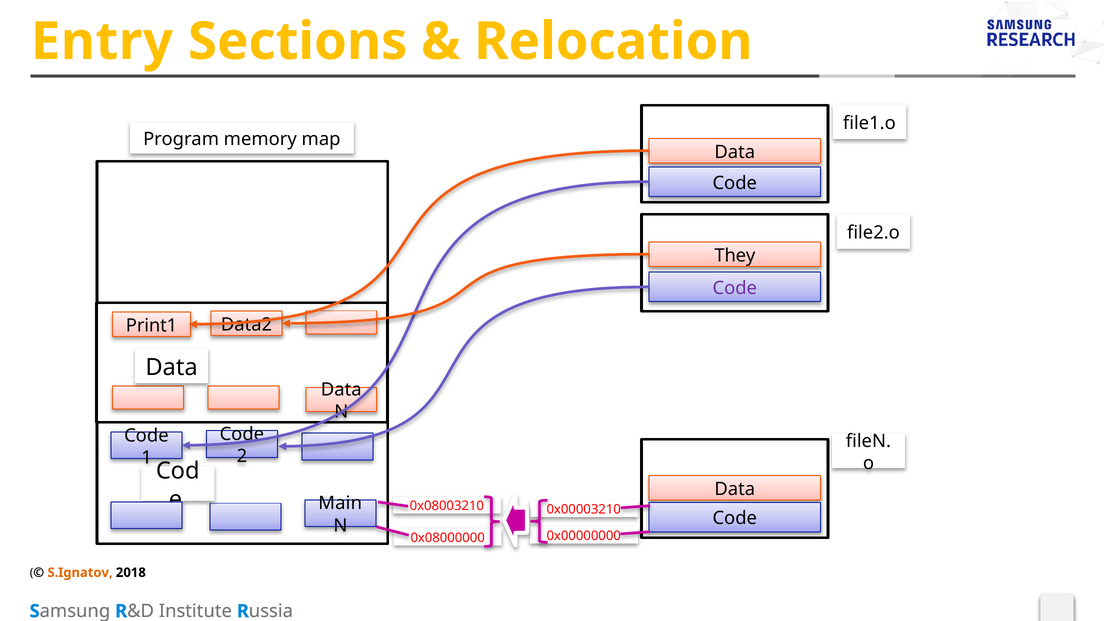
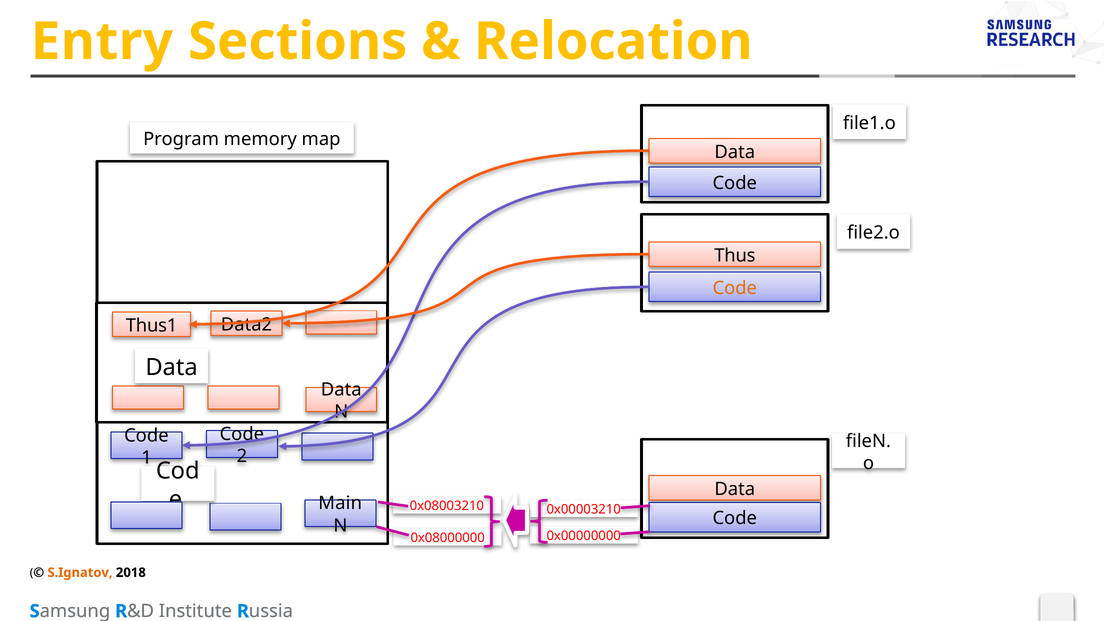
They: They -> Thus
Code at (735, 288) colour: purple -> orange
Print1: Print1 -> Thus1
